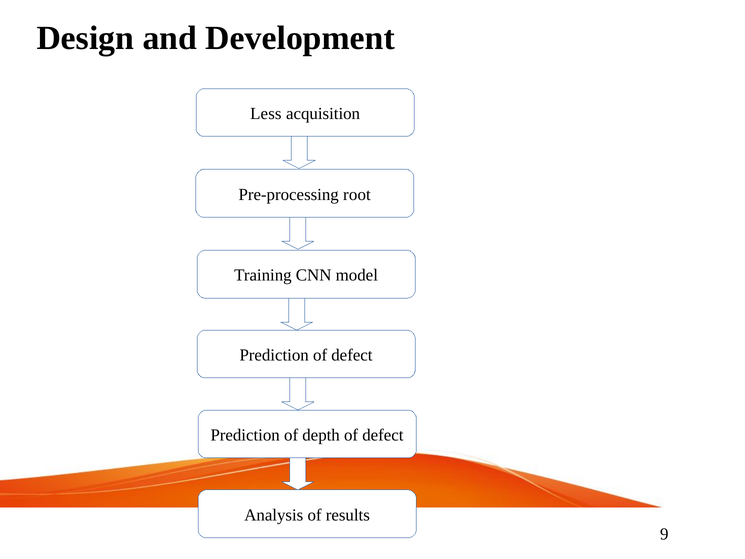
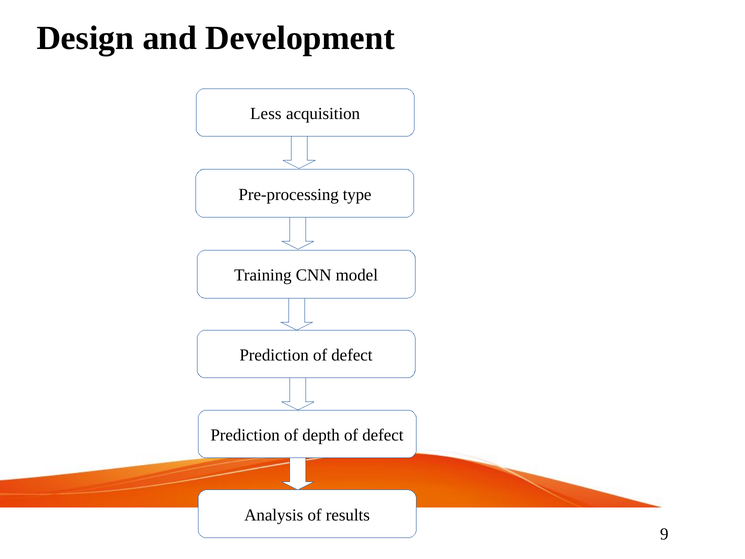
root: root -> type
